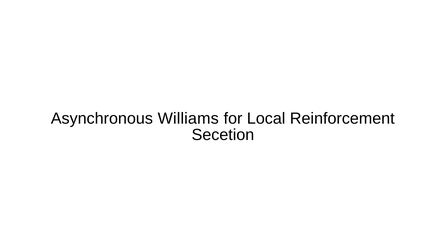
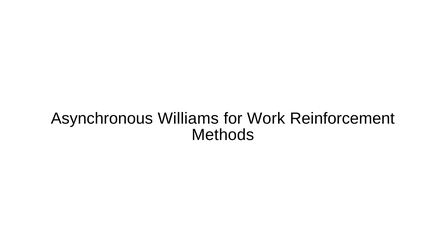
Local: Local -> Work
Secetion: Secetion -> Methods
